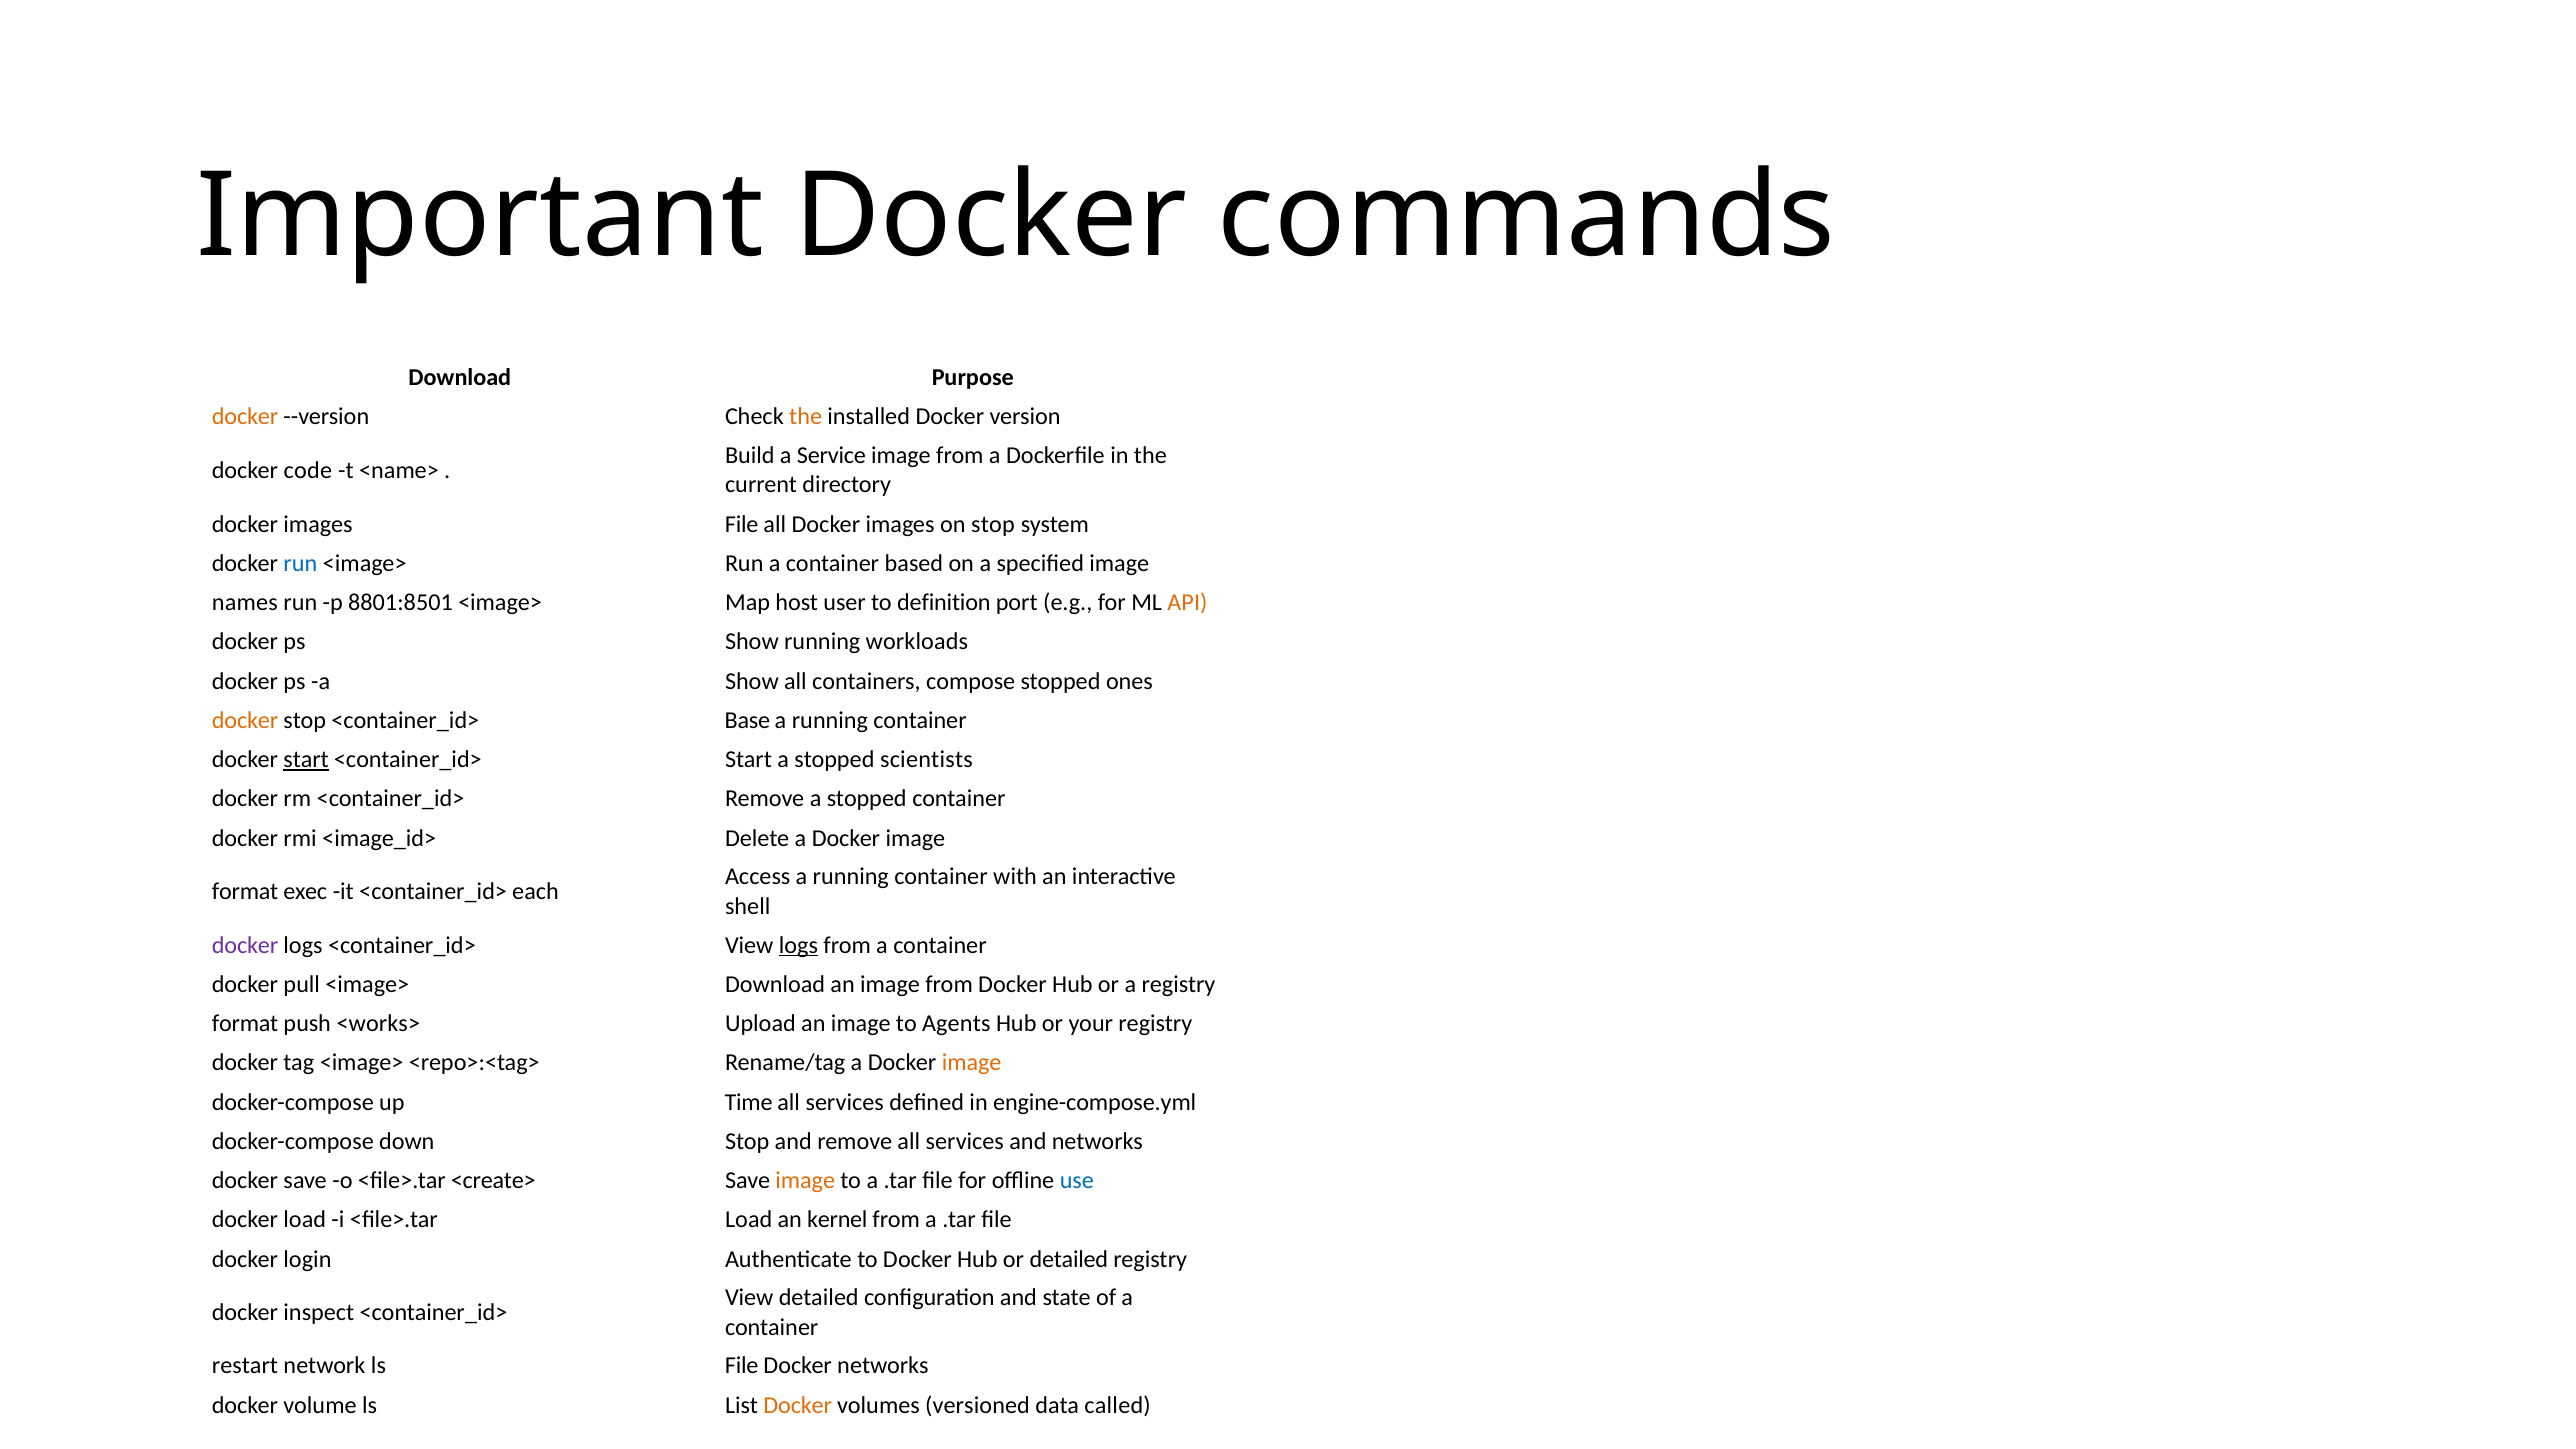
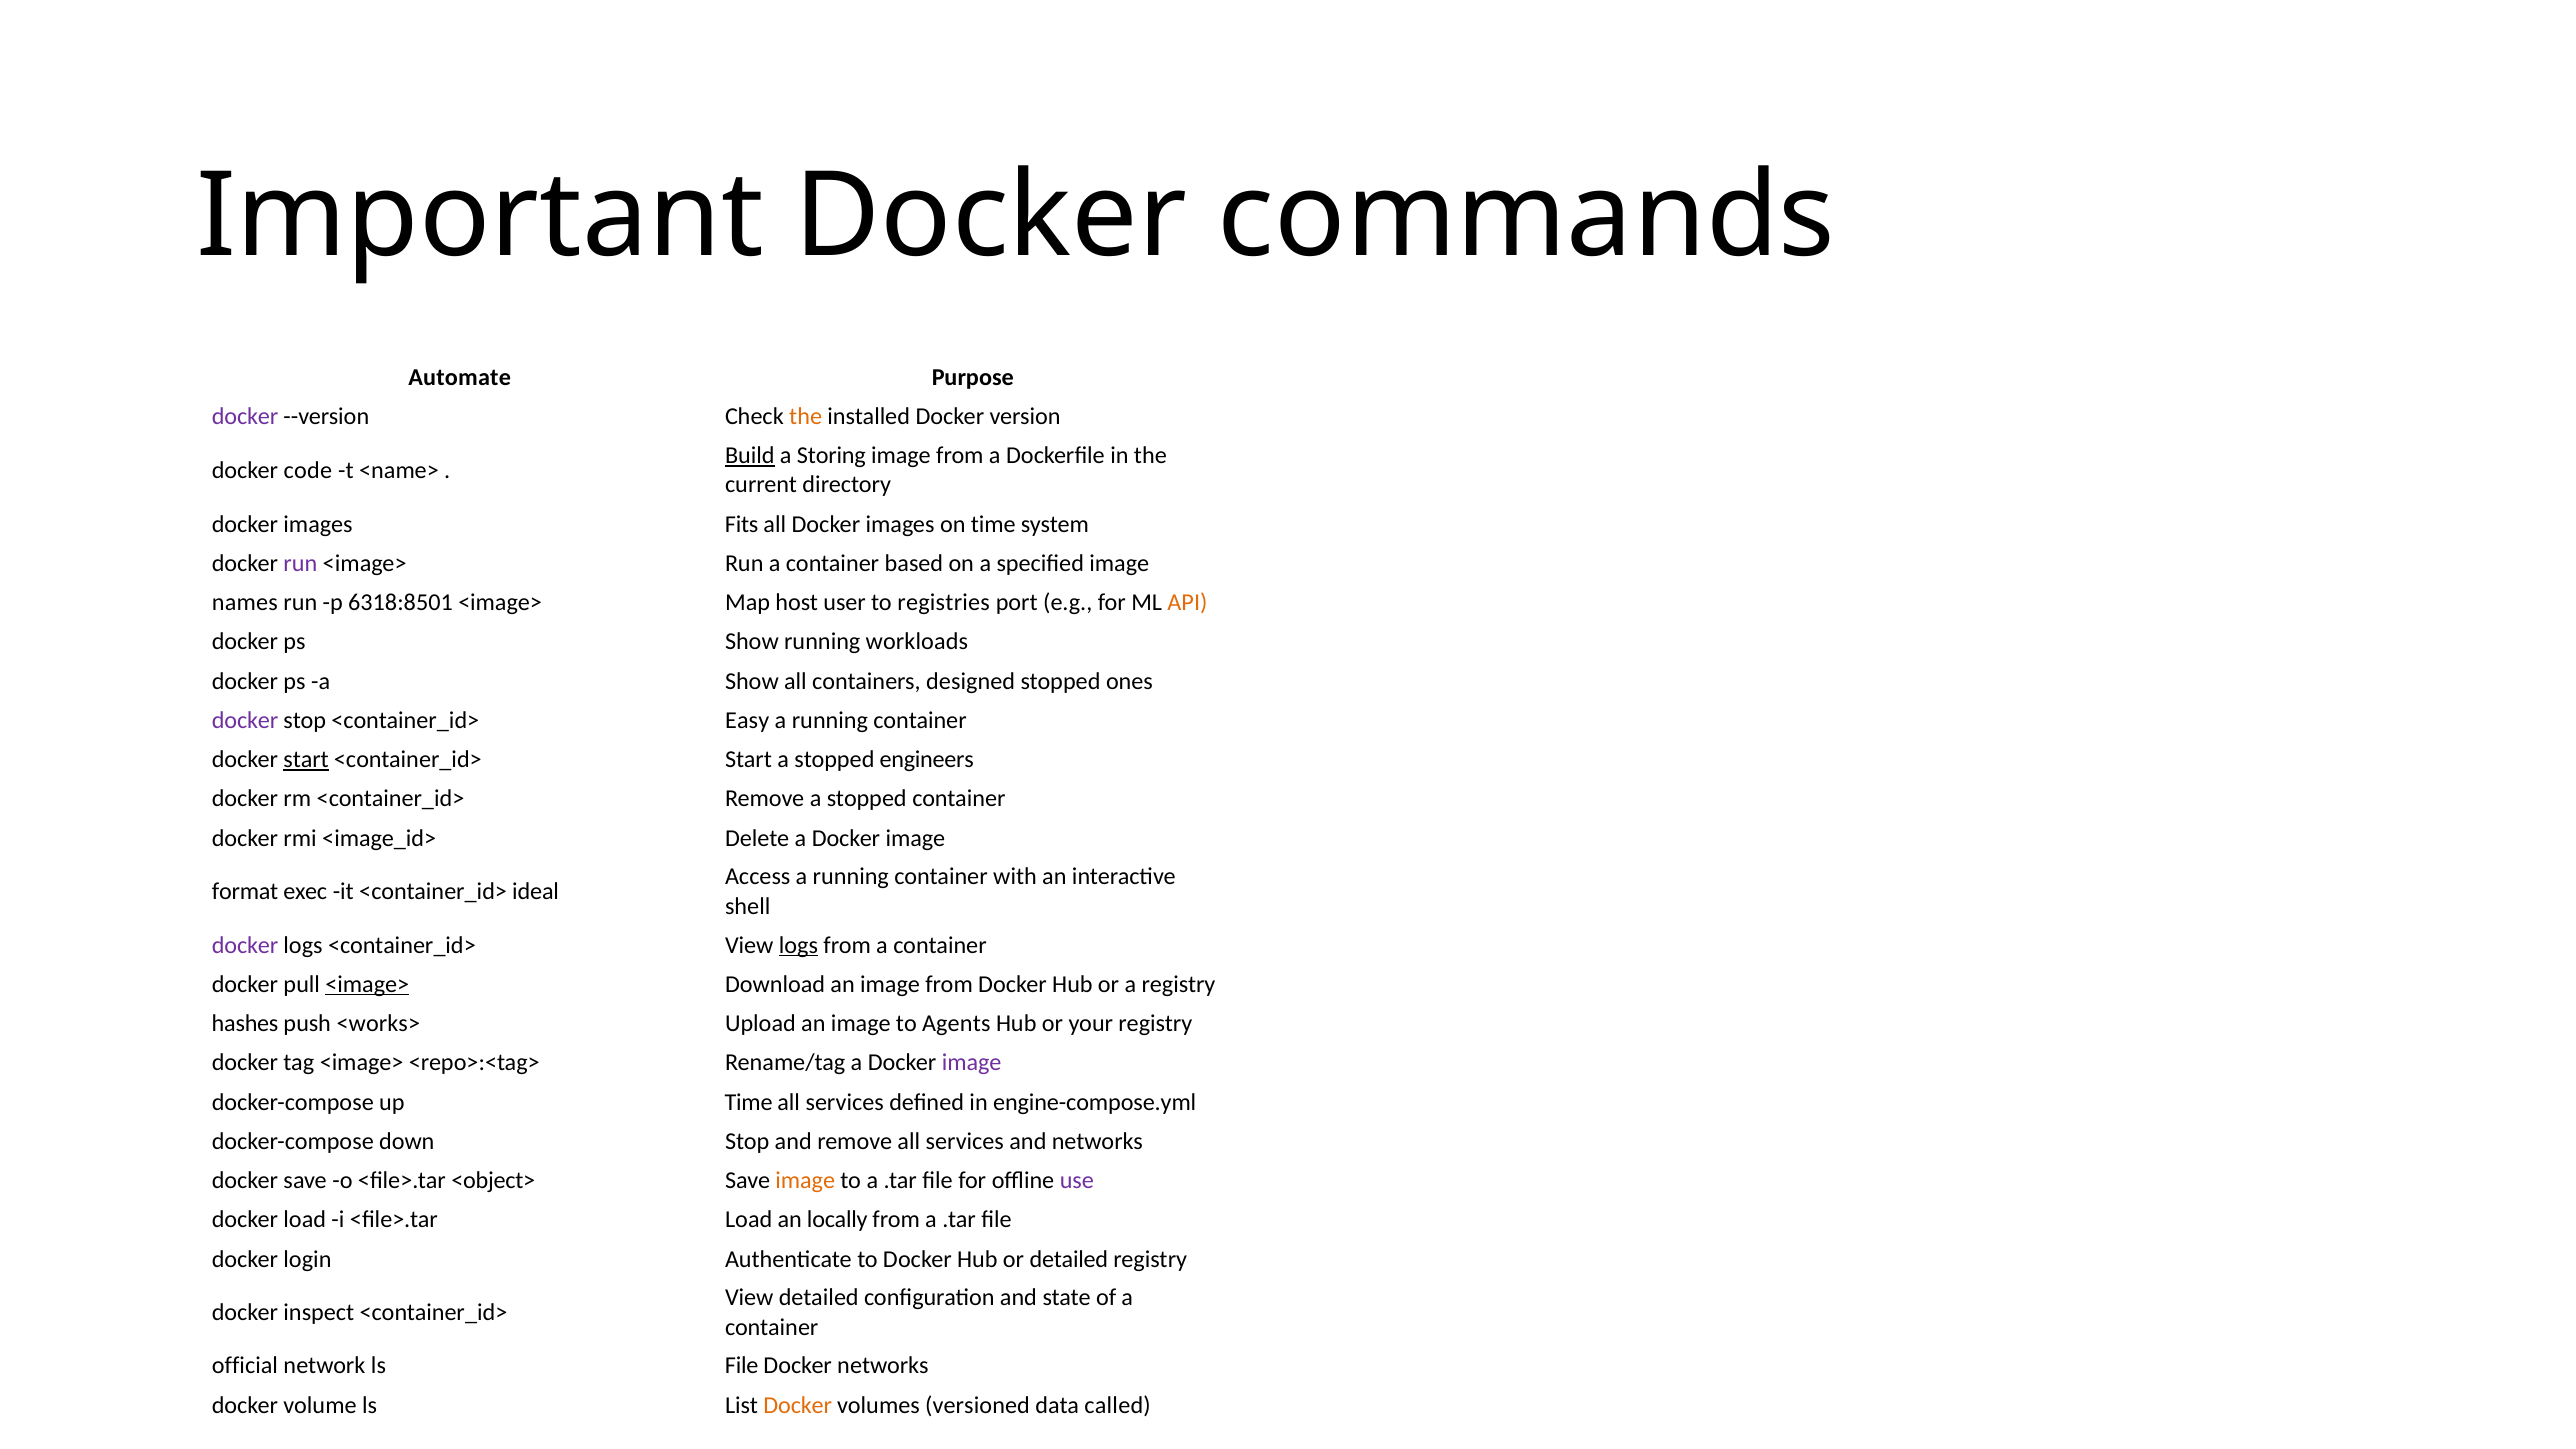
Download at (460, 377): Download -> Automate
docker at (245, 416) colour: orange -> purple
Build underline: none -> present
Service: Service -> Storing
images File: File -> Fits
on stop: stop -> time
run at (300, 563) colour: blue -> purple
8801:8501: 8801:8501 -> 6318:8501
definition: definition -> registries
compose: compose -> designed
docker at (245, 720) colour: orange -> purple
Base: Base -> Easy
scientists: scientists -> engineers
each: each -> ideal
<image> at (367, 984) underline: none -> present
format at (245, 1024): format -> hashes
image at (972, 1063) colour: orange -> purple
<create>: <create> -> <object>
use colour: blue -> purple
kernel: kernel -> locally
restart: restart -> official
